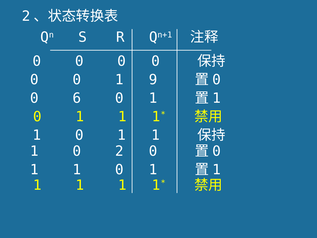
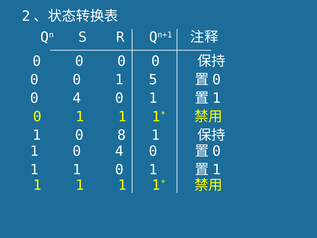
9: 9 -> 5
6 at (77, 98): 6 -> 4
1 at (122, 135): 1 -> 8
1 0 2: 2 -> 4
